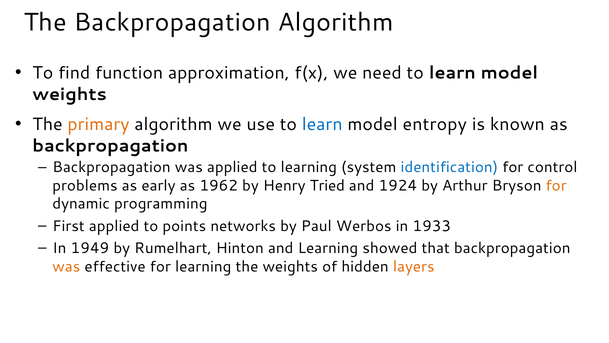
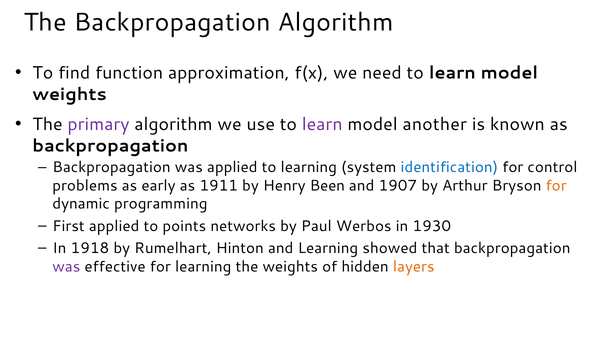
primary colour: orange -> purple
learn at (322, 124) colour: blue -> purple
entropy: entropy -> another
1962: 1962 -> 1911
Tried: Tried -> Been
1924: 1924 -> 1907
1933: 1933 -> 1930
1949: 1949 -> 1918
was at (66, 266) colour: orange -> purple
